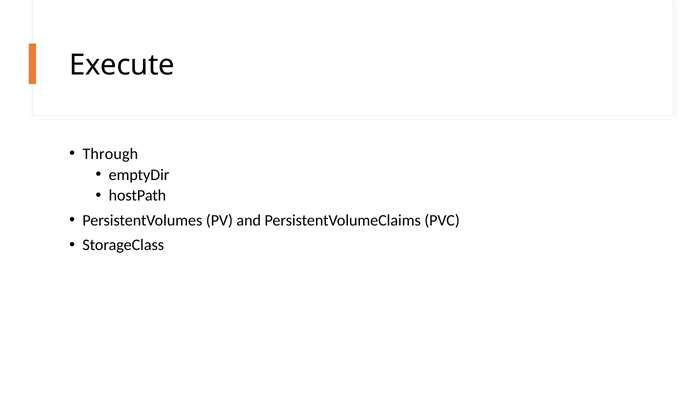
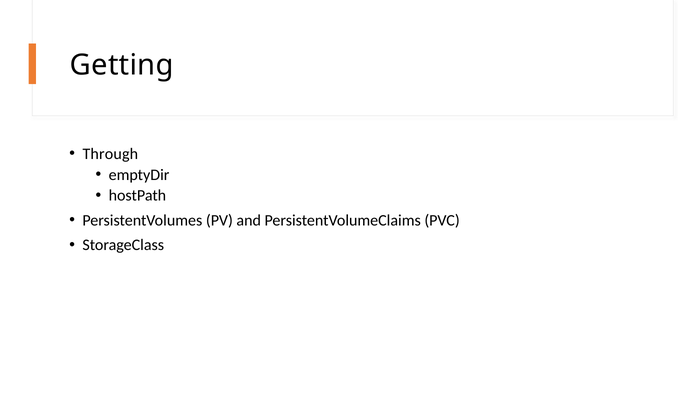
Execute: Execute -> Getting
